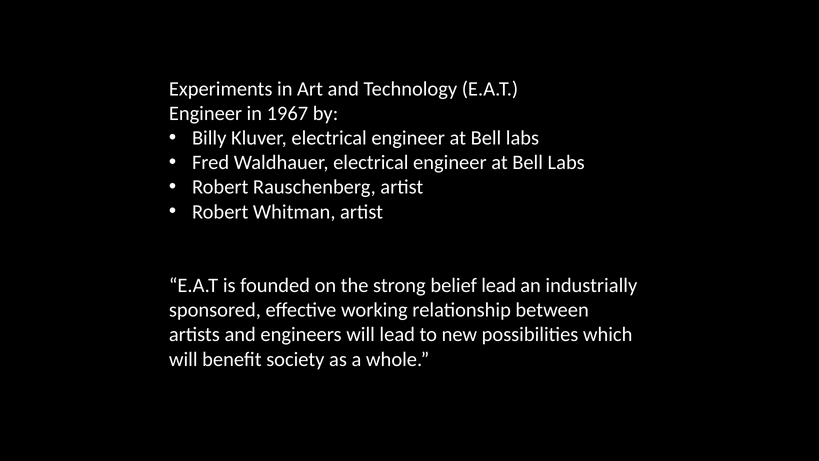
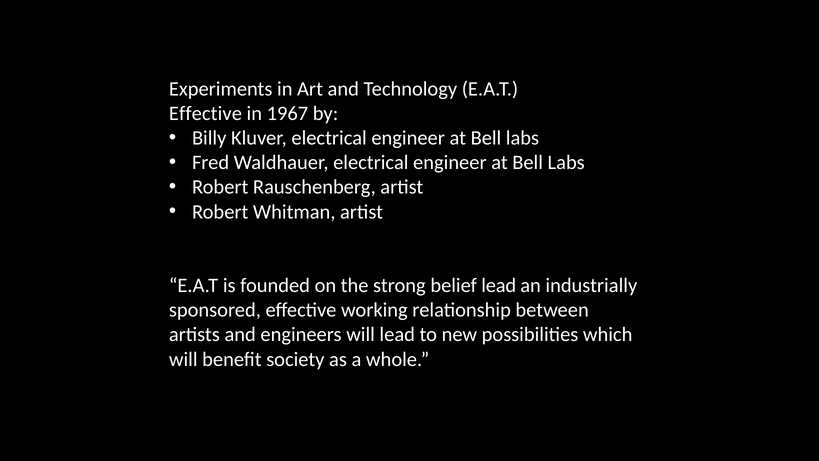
Engineer at (206, 113): Engineer -> Effective
